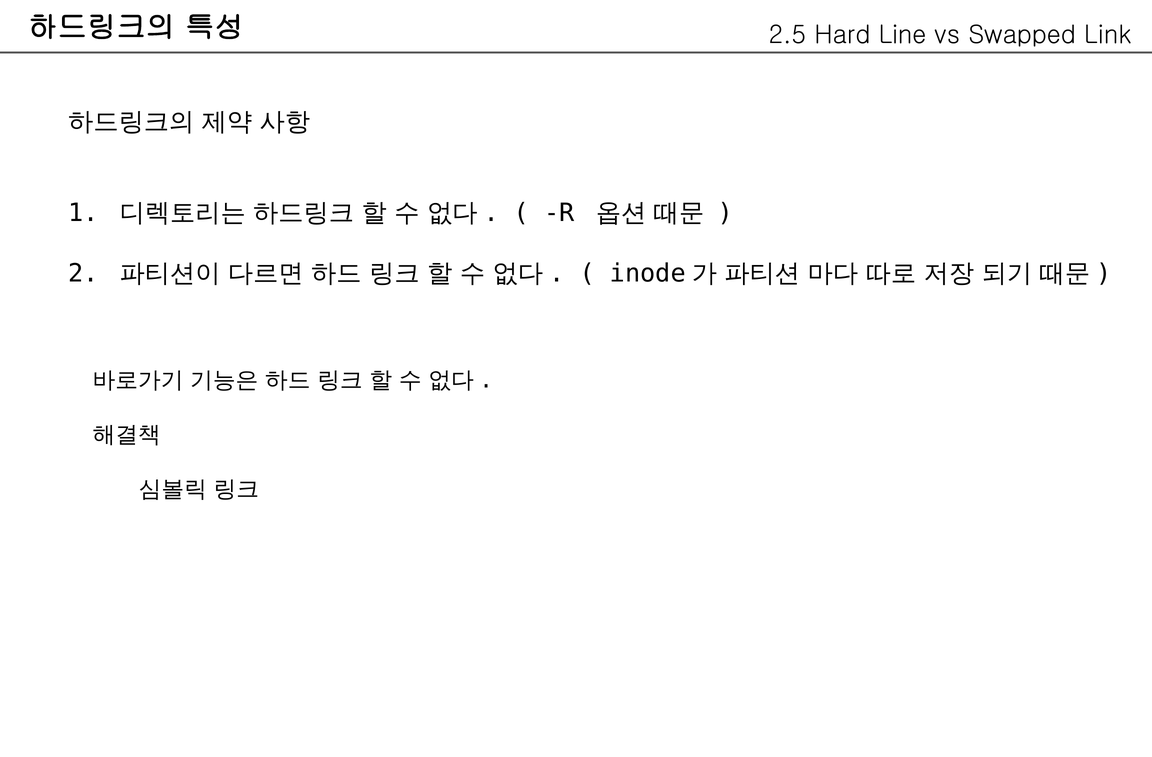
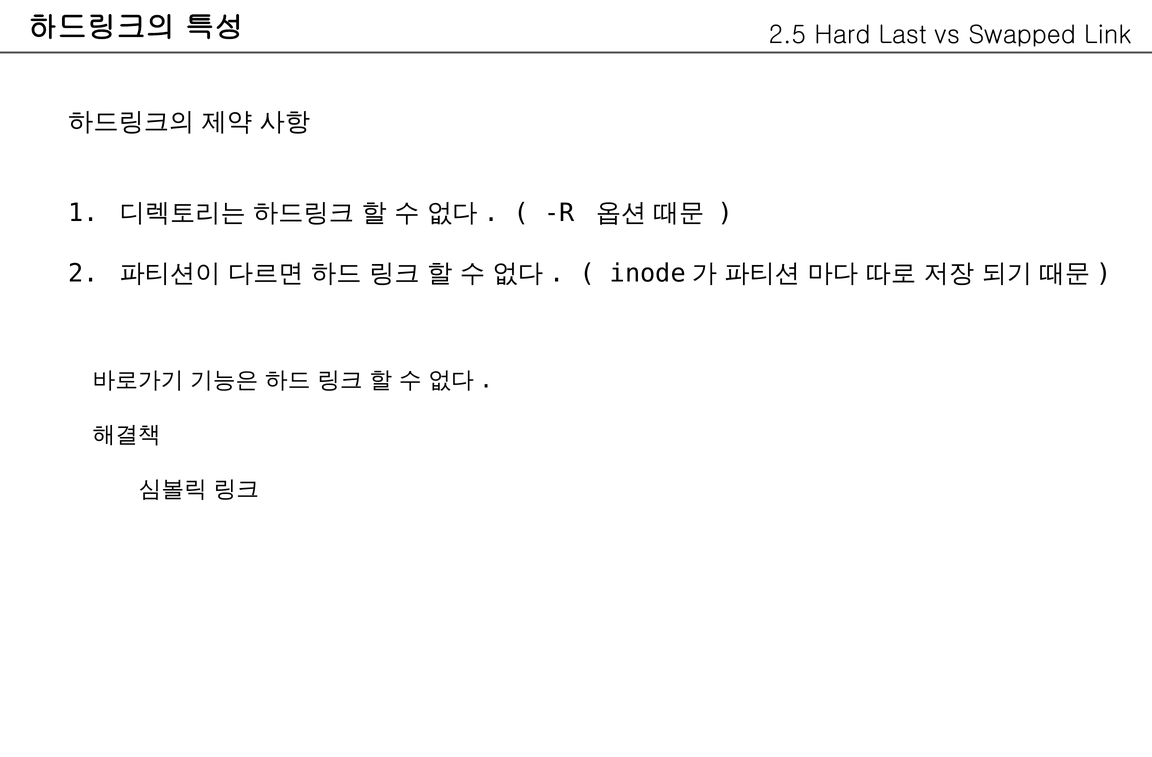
Line: Line -> Last
